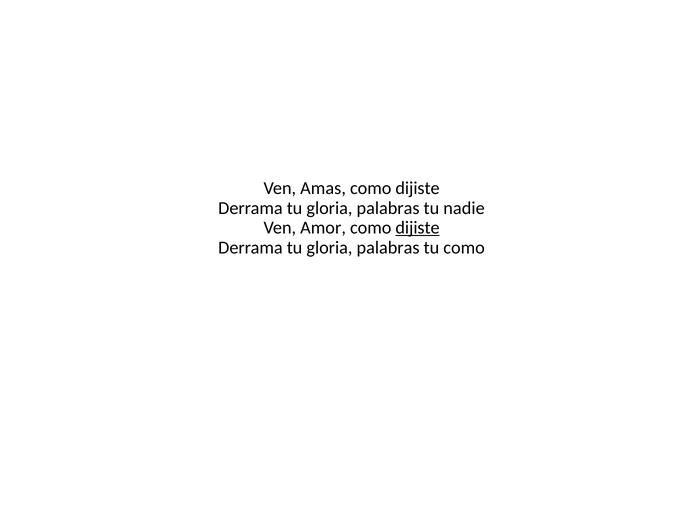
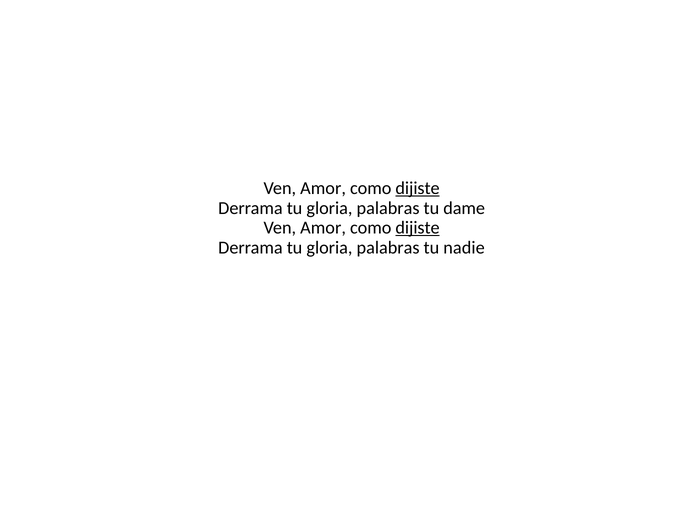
Amas at (323, 188): Amas -> Amor
dijiste at (418, 188) underline: none -> present
nadie: nadie -> dame
tu como: como -> nadie
